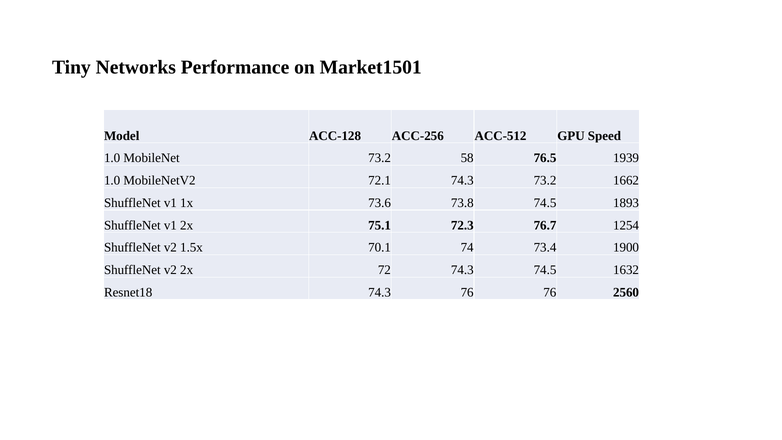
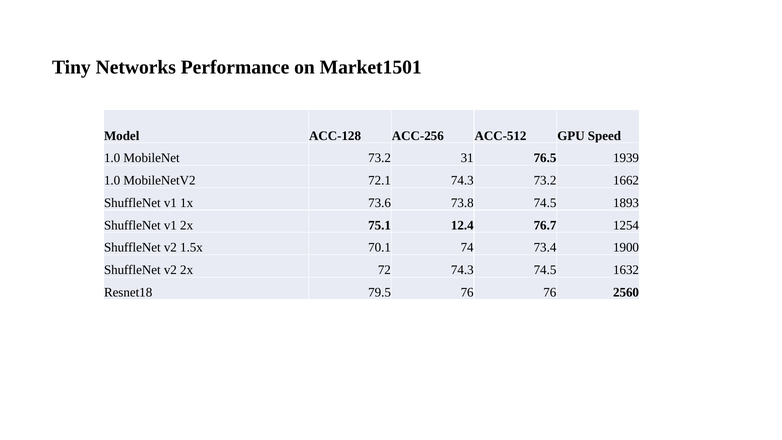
58: 58 -> 31
72.3: 72.3 -> 12.4
Resnet18 74.3: 74.3 -> 79.5
